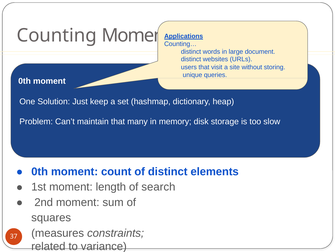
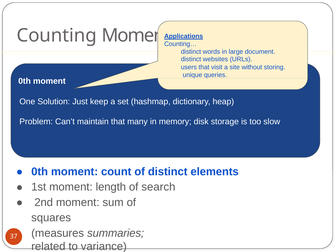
constraints: constraints -> summaries
